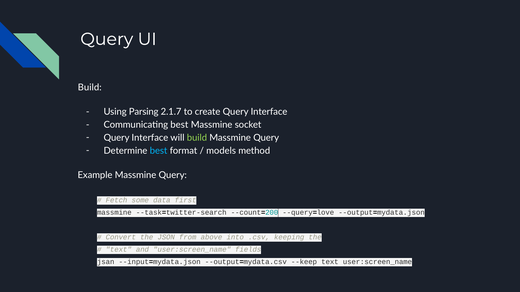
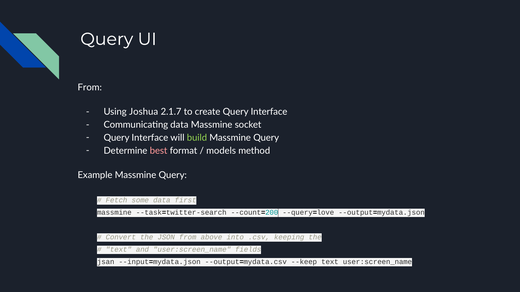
Build at (90, 88): Build -> From
Parsing: Parsing -> Joshua
Communicating best: best -> data
best at (159, 151) colour: light blue -> pink
